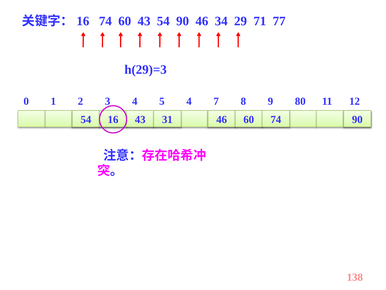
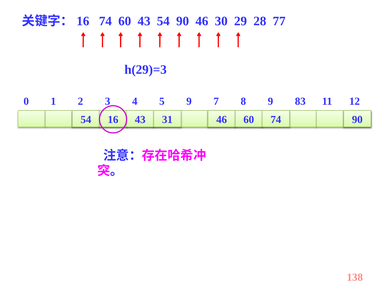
34: 34 -> 30
71: 71 -> 28
5 4: 4 -> 9
80: 80 -> 83
